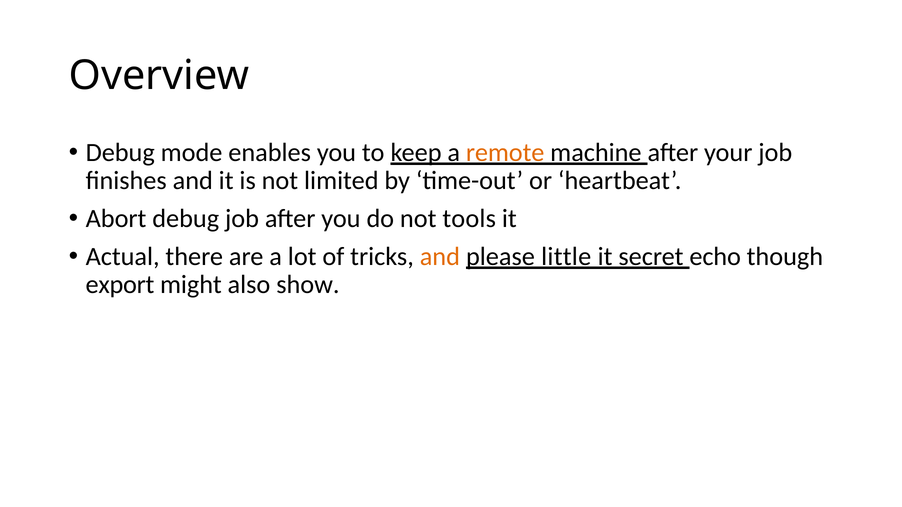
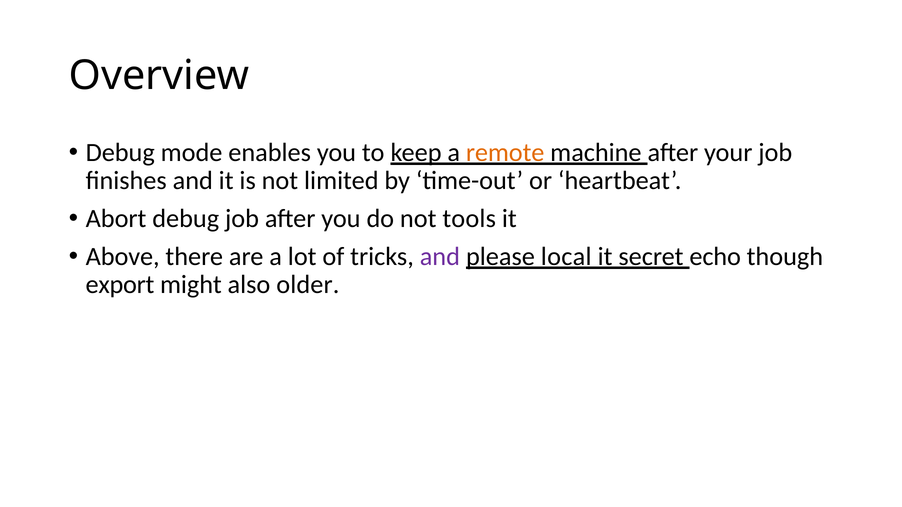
Actual: Actual -> Above
and at (440, 257) colour: orange -> purple
little: little -> local
show: show -> older
